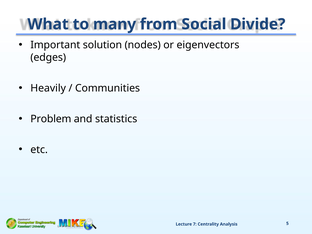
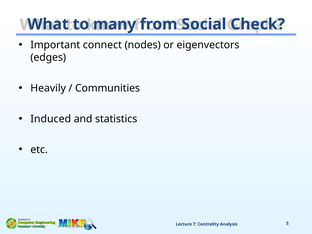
Divide: Divide -> Check
solution: solution -> connect
Problem: Problem -> Induced
